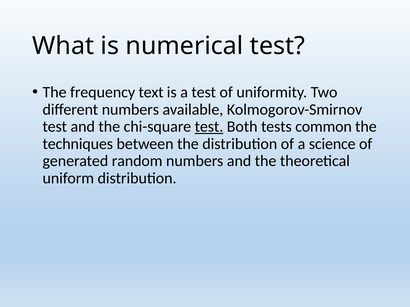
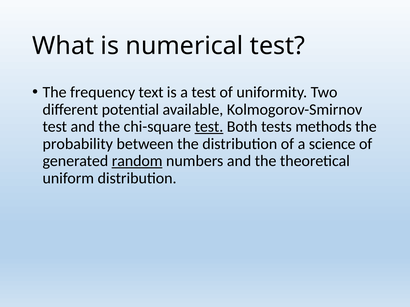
different numbers: numbers -> potential
common: common -> methods
techniques: techniques -> probability
random underline: none -> present
